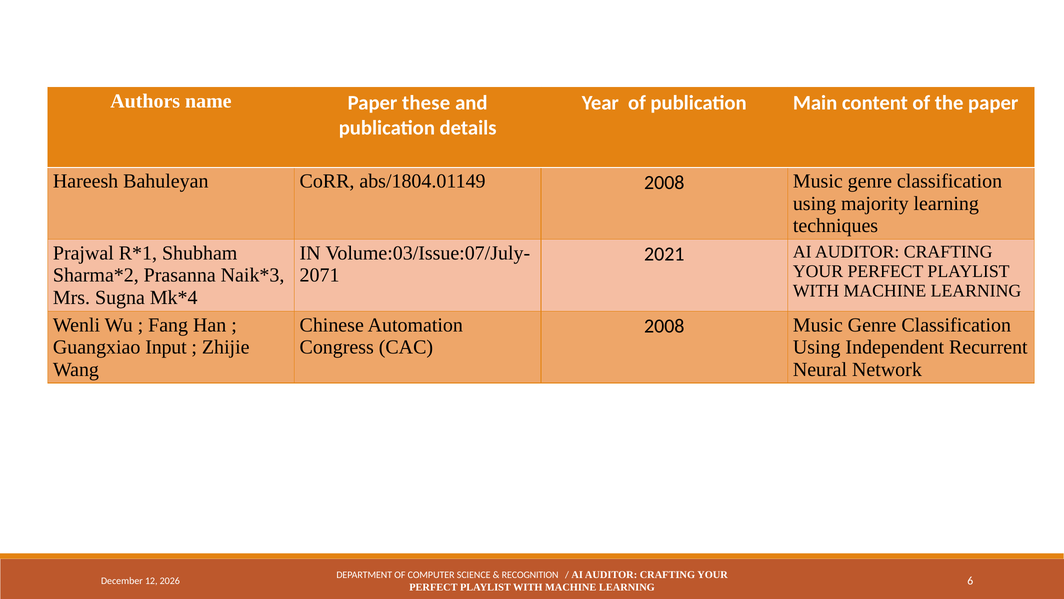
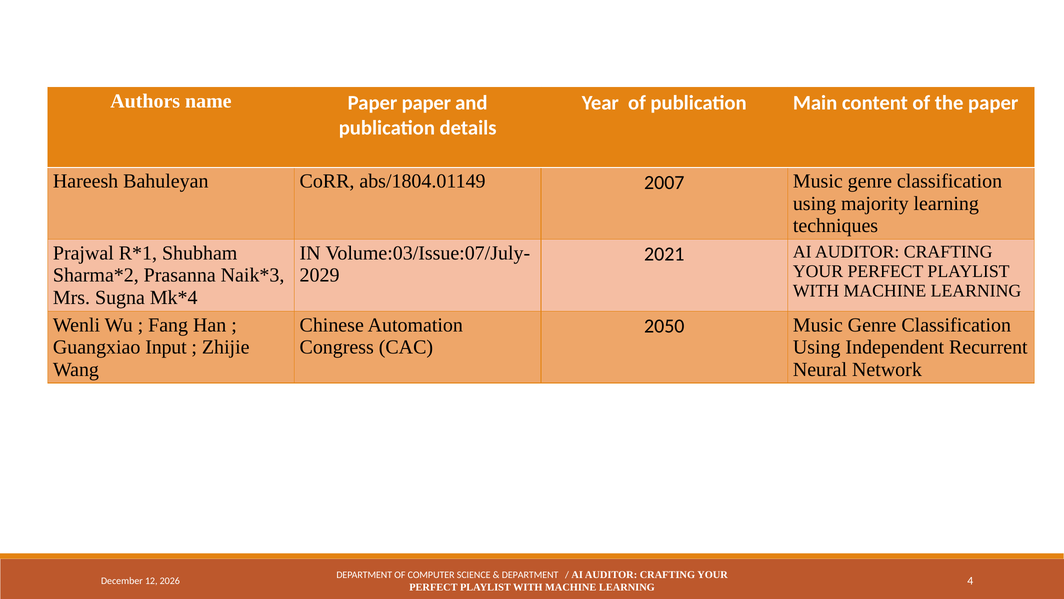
Paper these: these -> paper
abs/1804.01149 2008: 2008 -> 2007
2071: 2071 -> 2029
2008 at (664, 326): 2008 -> 2050
RECOGNITION at (530, 574): RECOGNITION -> DEPARTMENT
6: 6 -> 4
